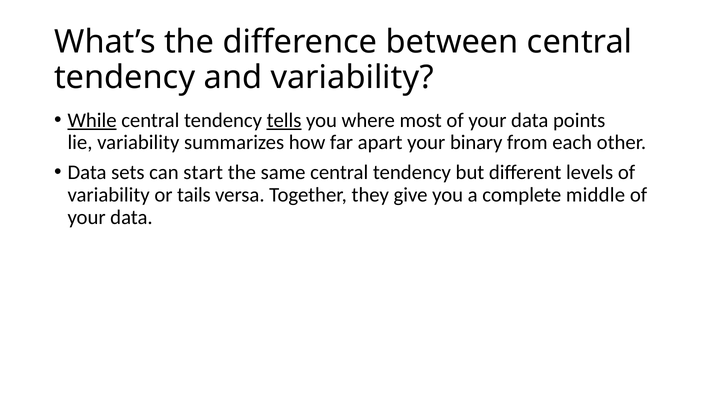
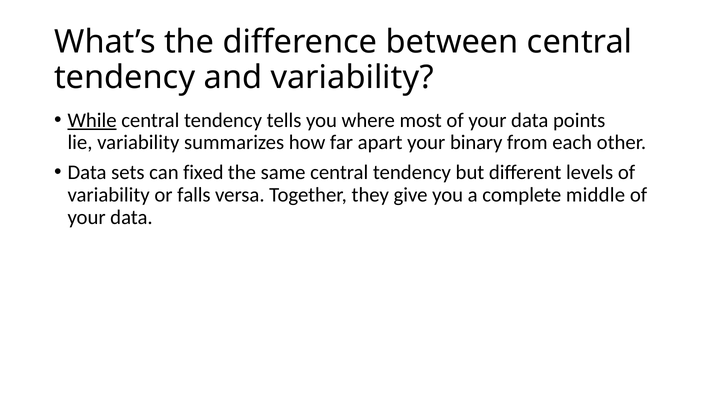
tells underline: present -> none
start: start -> fixed
tails: tails -> falls
